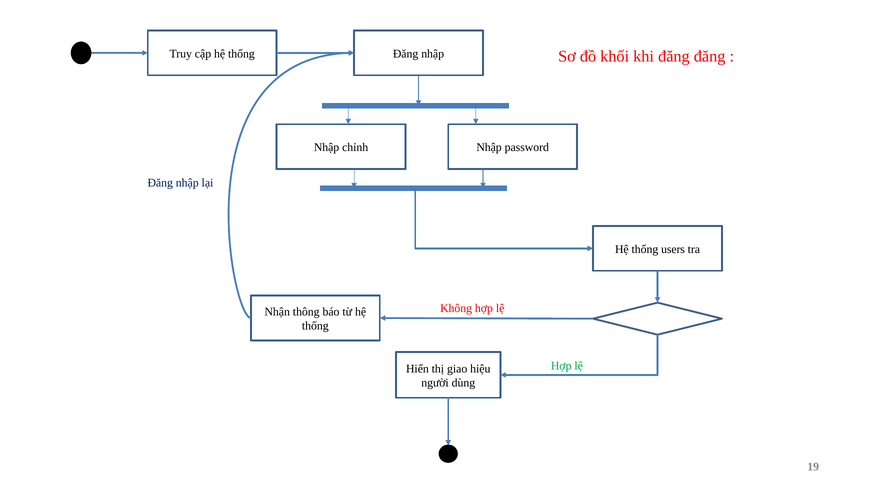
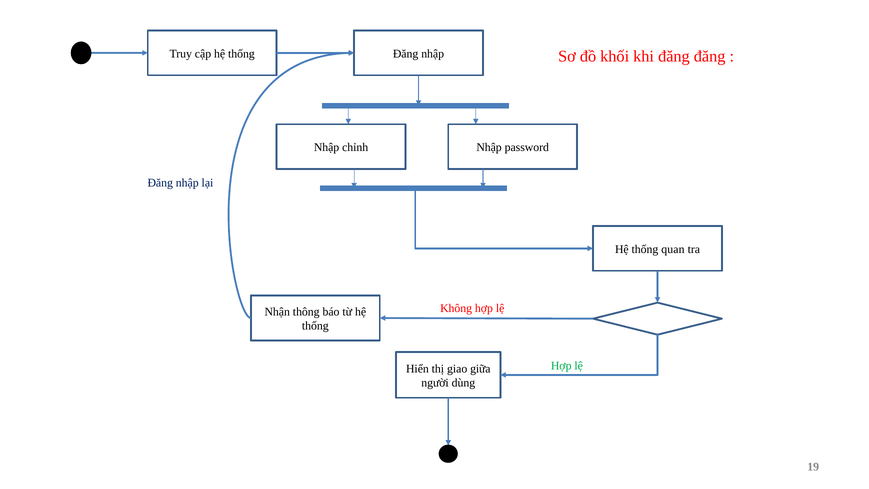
users: users -> quan
hiệu: hiệu -> giữa
